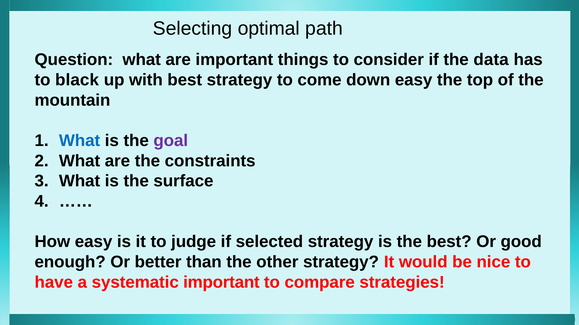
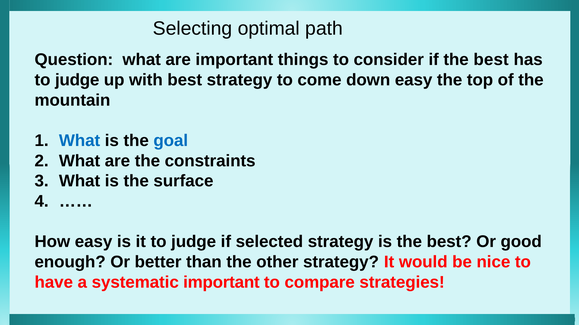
if the data: data -> best
black at (77, 80): black -> judge
goal colour: purple -> blue
